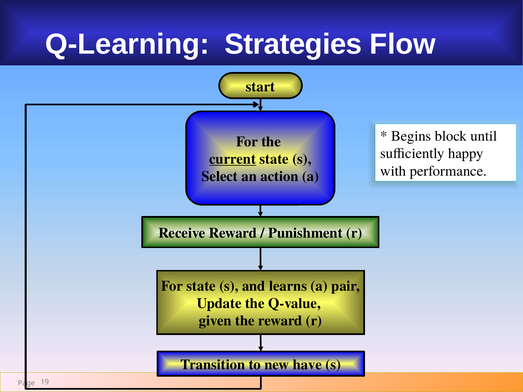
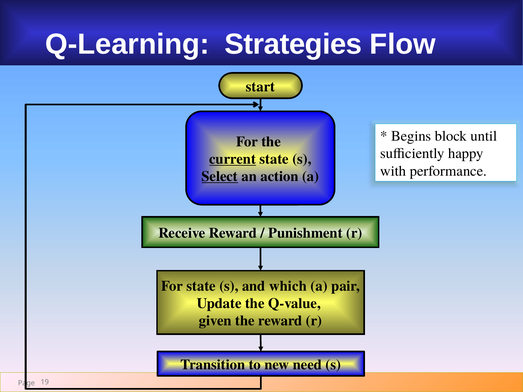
Select underline: none -> present
learns: learns -> which
have: have -> need
